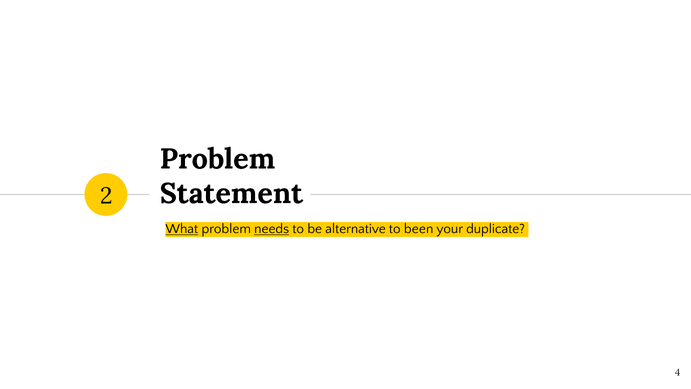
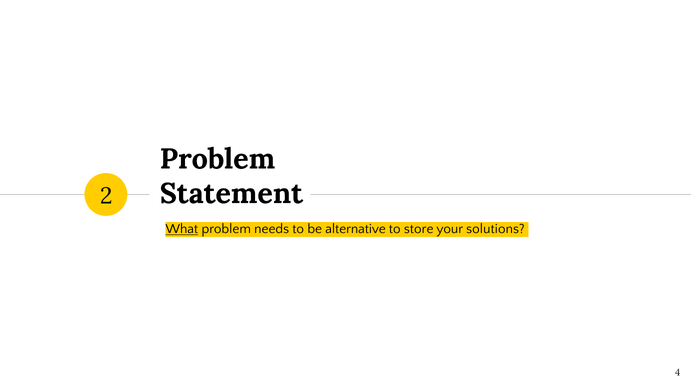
needs underline: present -> none
been: been -> store
duplicate: duplicate -> solutions
